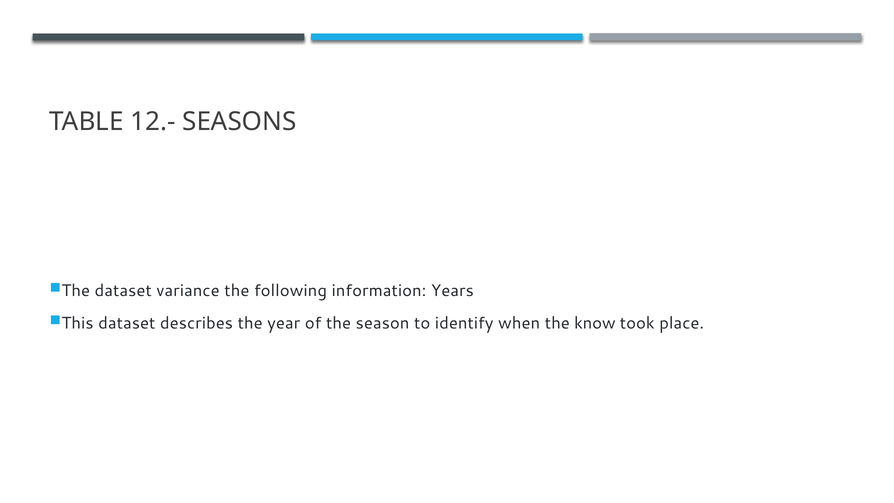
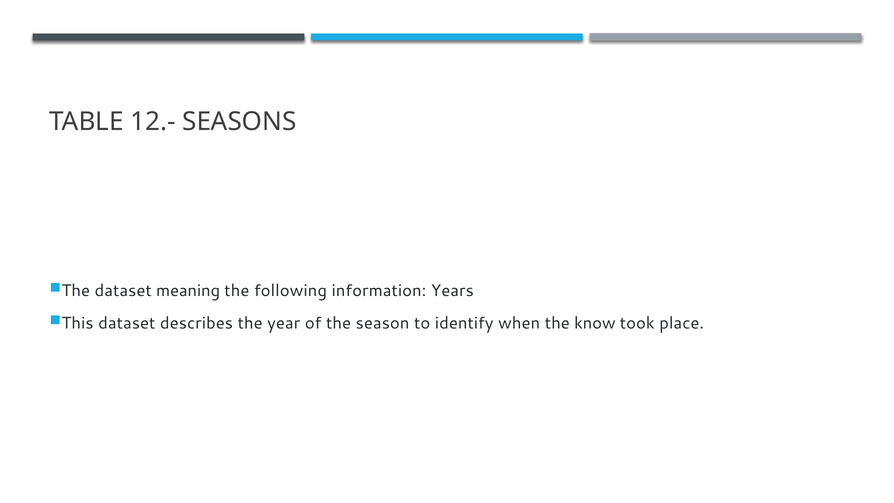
variance: variance -> meaning
